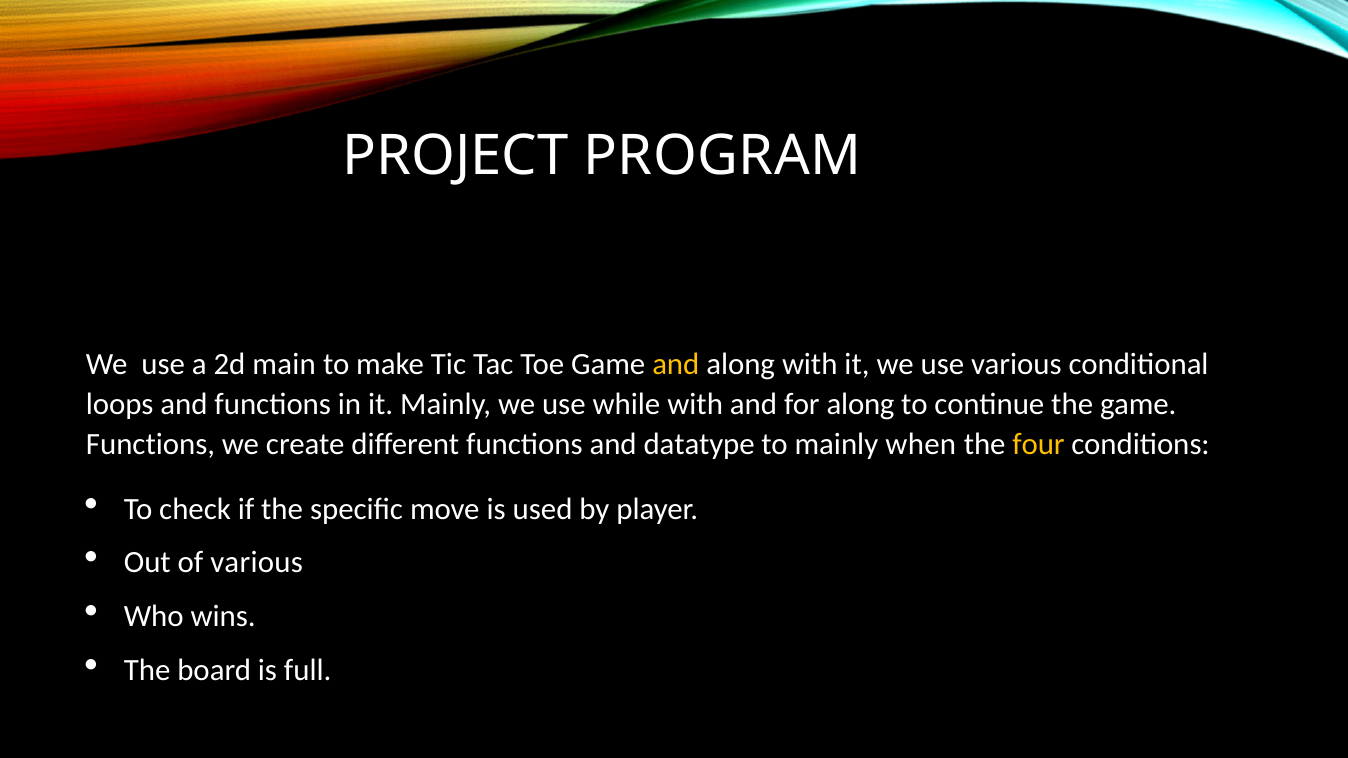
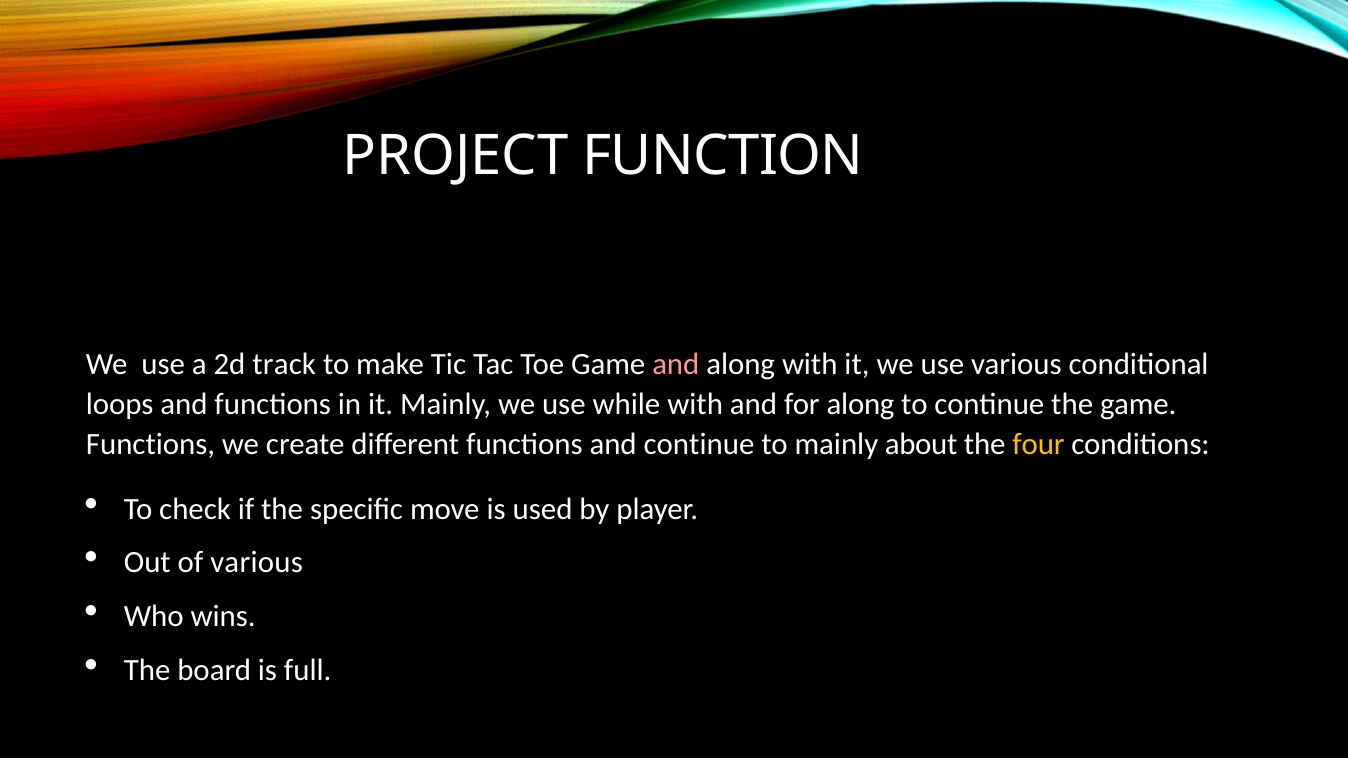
PROGRAM: PROGRAM -> FUNCTION
main: main -> track
and at (676, 365) colour: yellow -> pink
and datatype: datatype -> continue
when: when -> about
